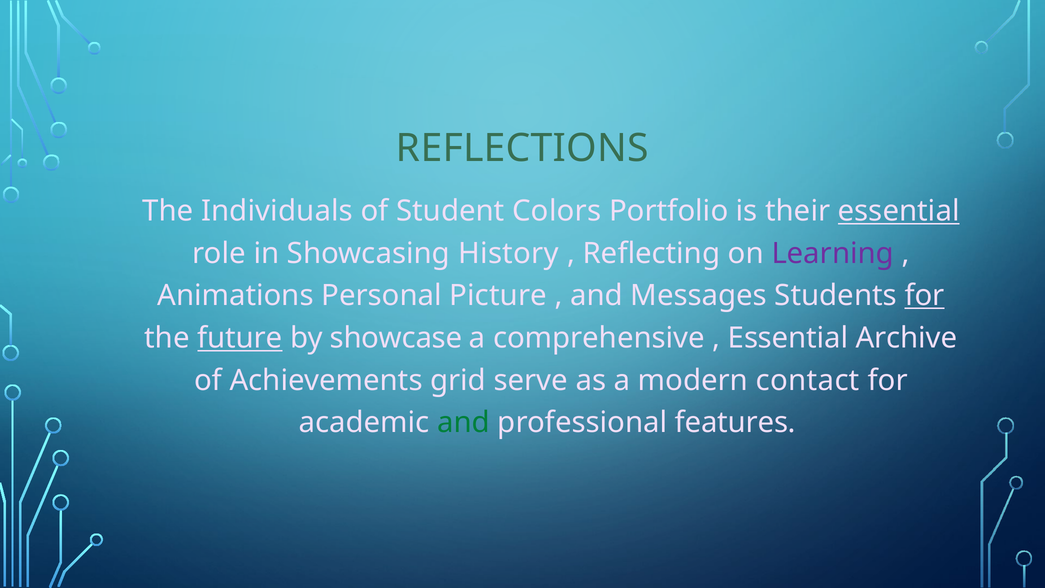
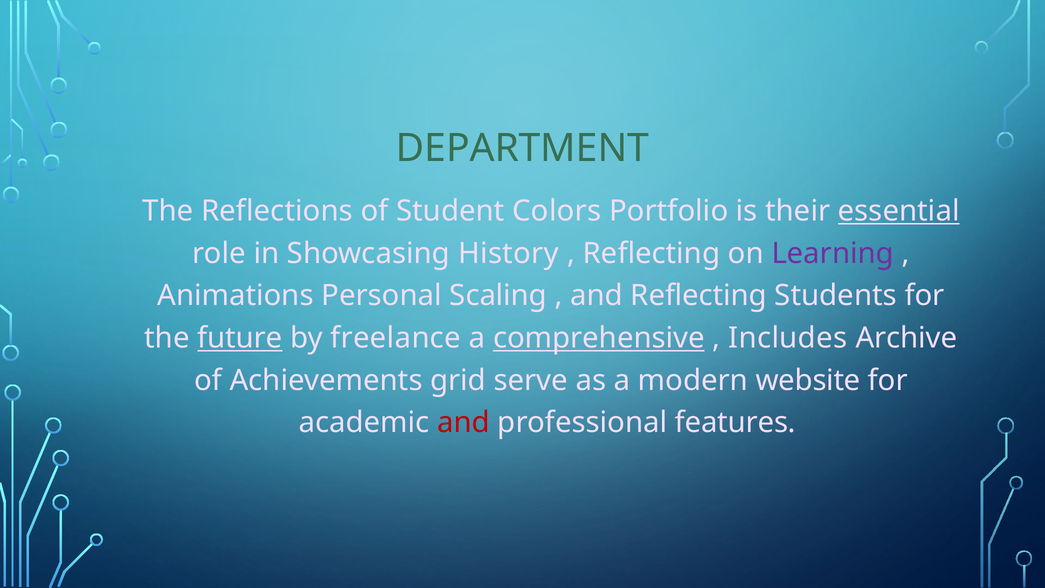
REFLECTIONS: REFLECTIONS -> DEPARTMENT
Individuals: Individuals -> Reflections
Picture: Picture -> Scaling
and Messages: Messages -> Reflecting
for at (925, 296) underline: present -> none
showcase: showcase -> freelance
comprehensive underline: none -> present
Essential at (788, 338): Essential -> Includes
contact: contact -> website
and at (463, 423) colour: green -> red
